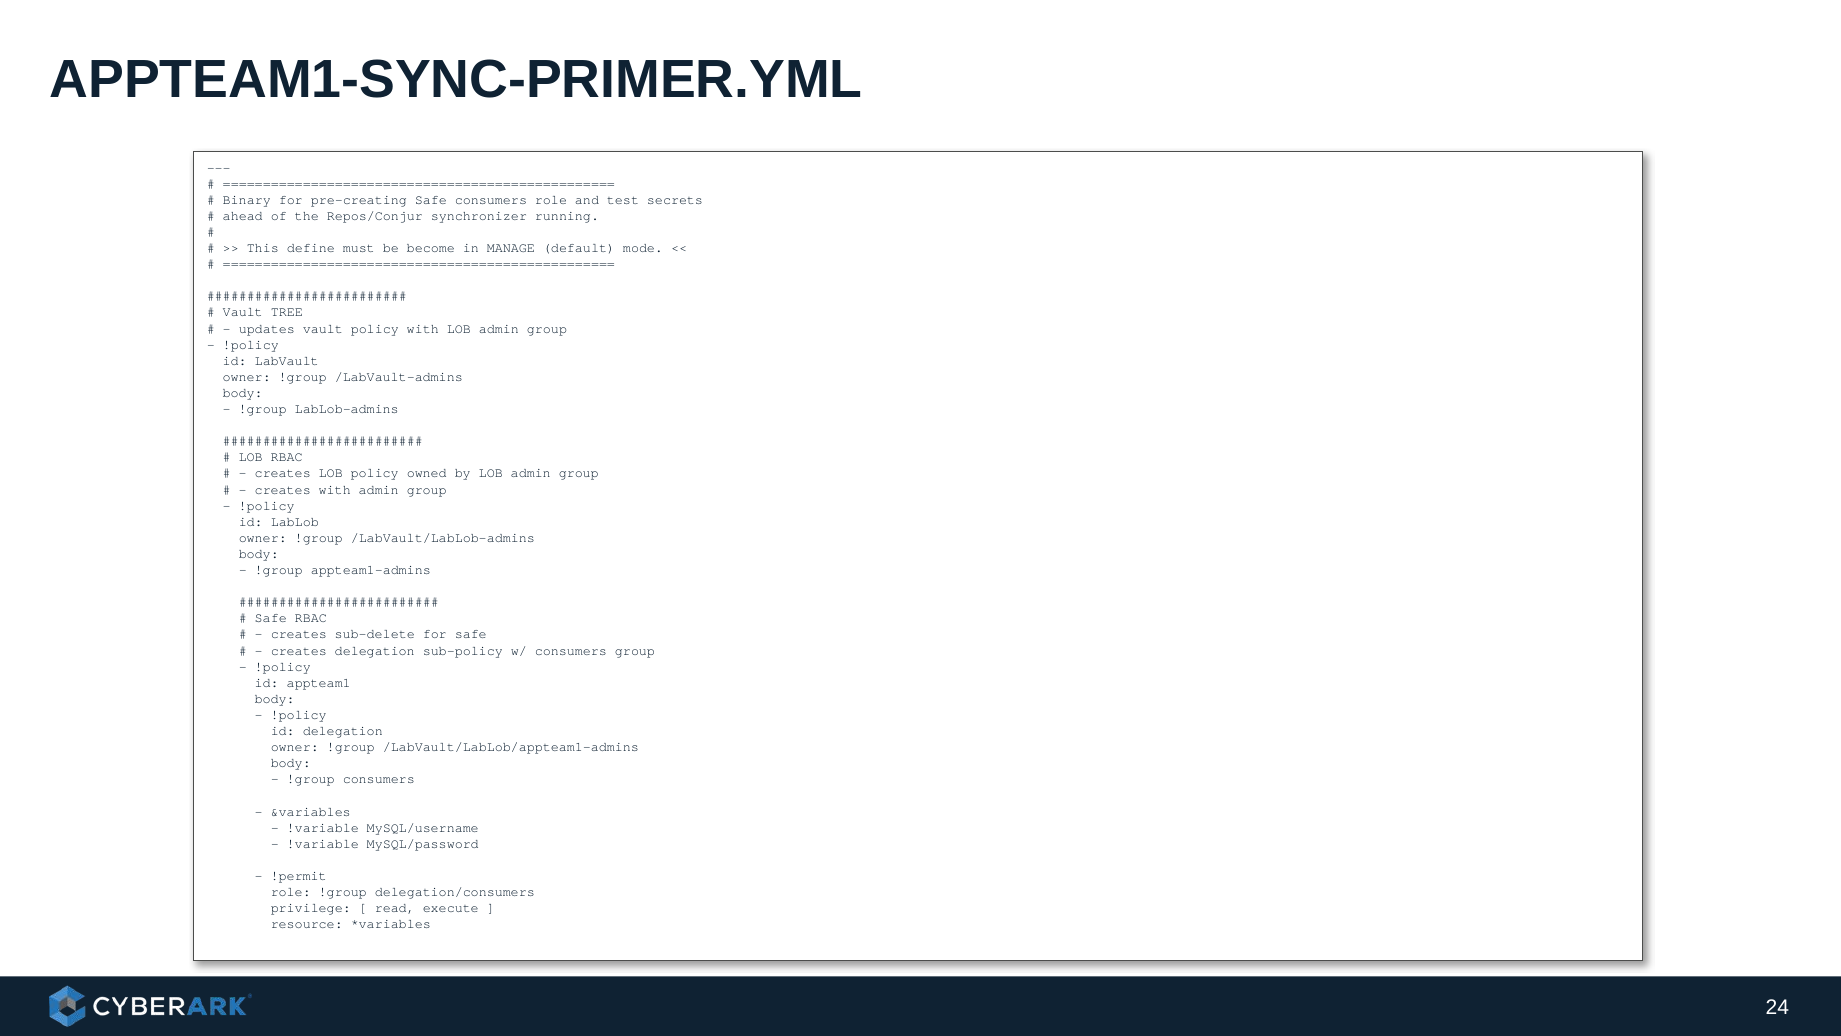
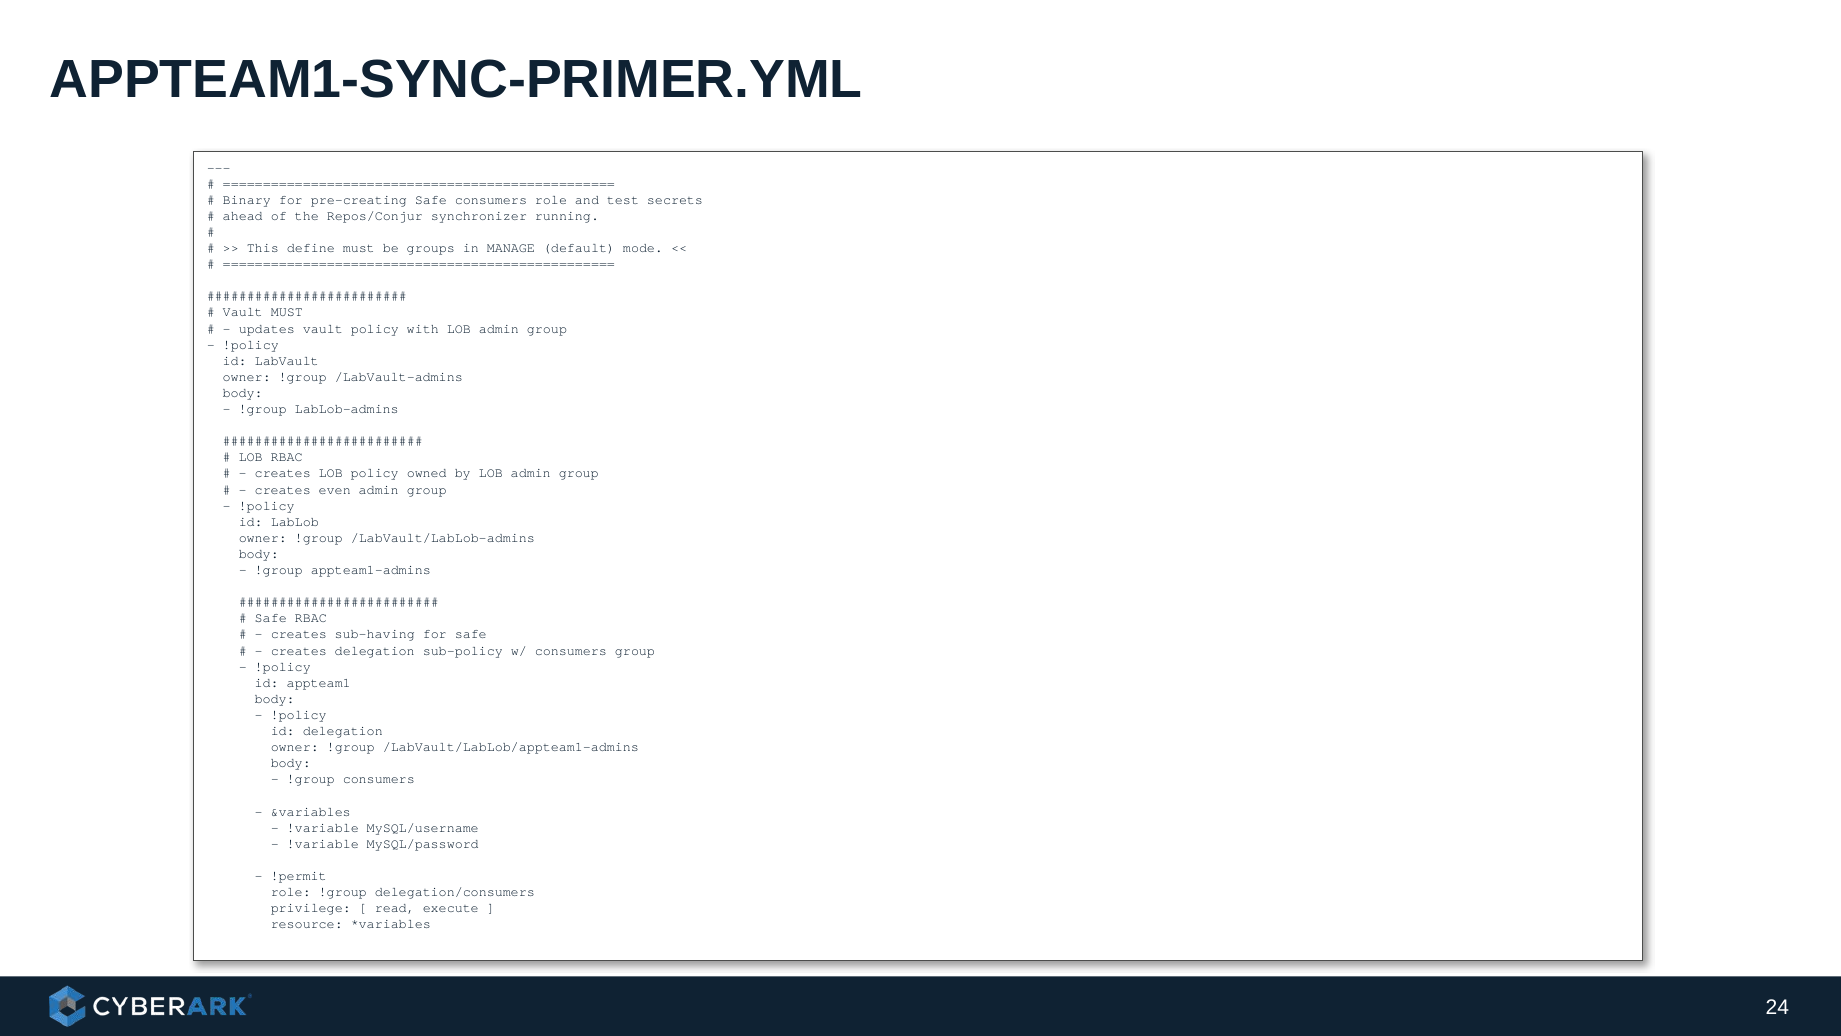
become: become -> groups
Vault TREE: TREE -> MUST
creates with: with -> even
sub-delete: sub-delete -> sub-having
